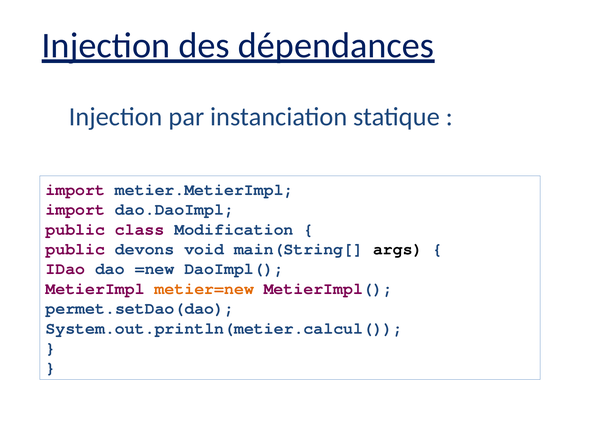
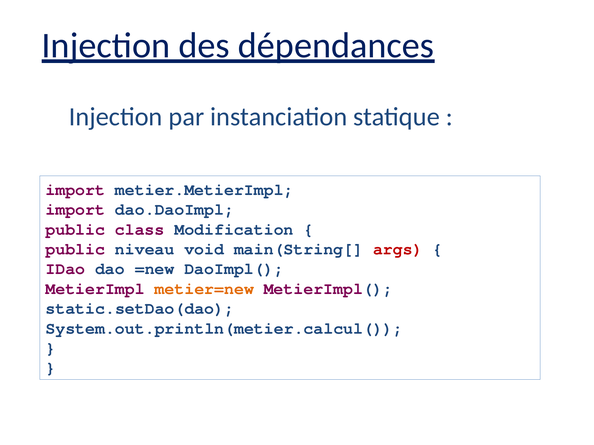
devons: devons -> niveau
args colour: black -> red
permet.setDao(dao: permet.setDao(dao -> static.setDao(dao
